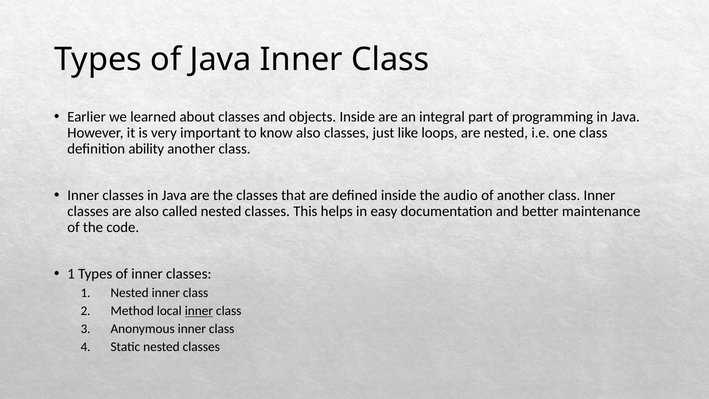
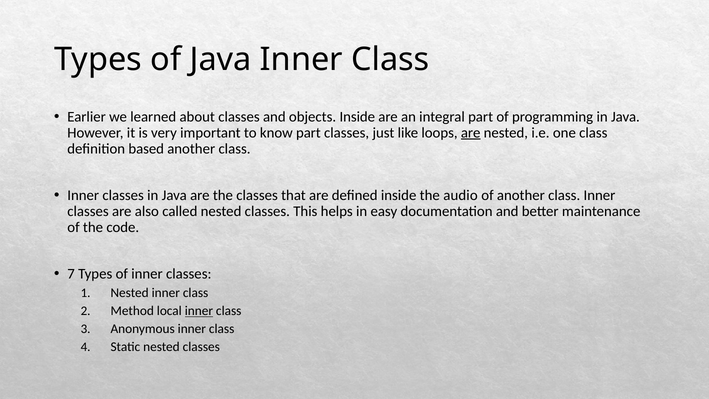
know also: also -> part
are at (471, 133) underline: none -> present
ability: ability -> based
1 at (71, 274): 1 -> 7
